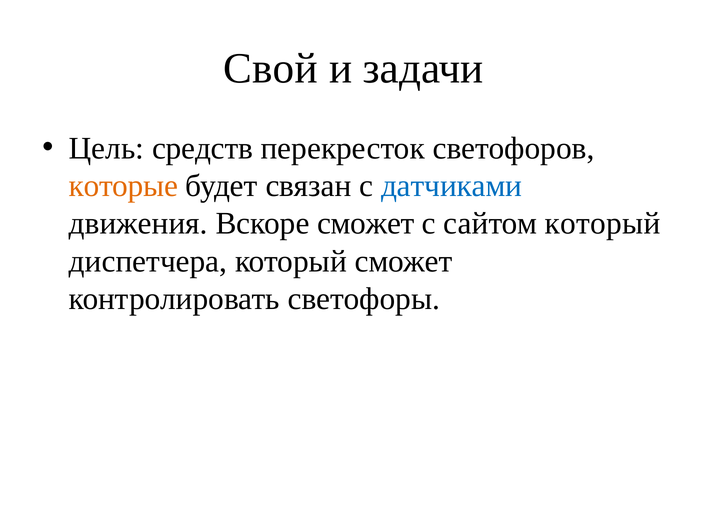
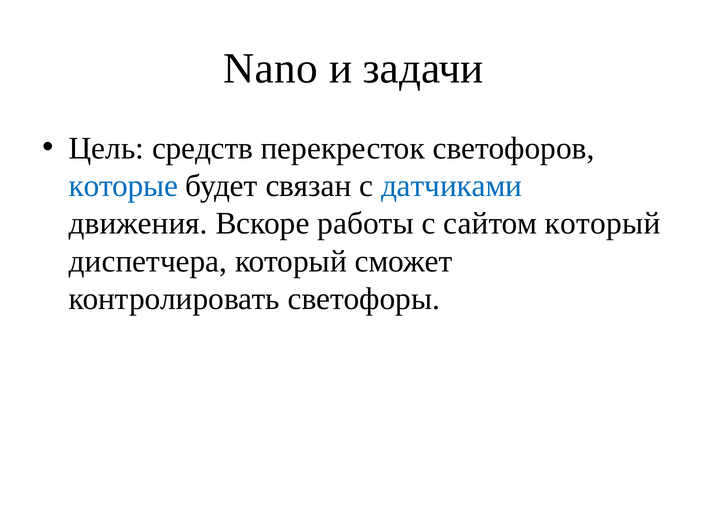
Свой: Свой -> Nano
которые colour: orange -> blue
Вскоре сможет: сможет -> работы
